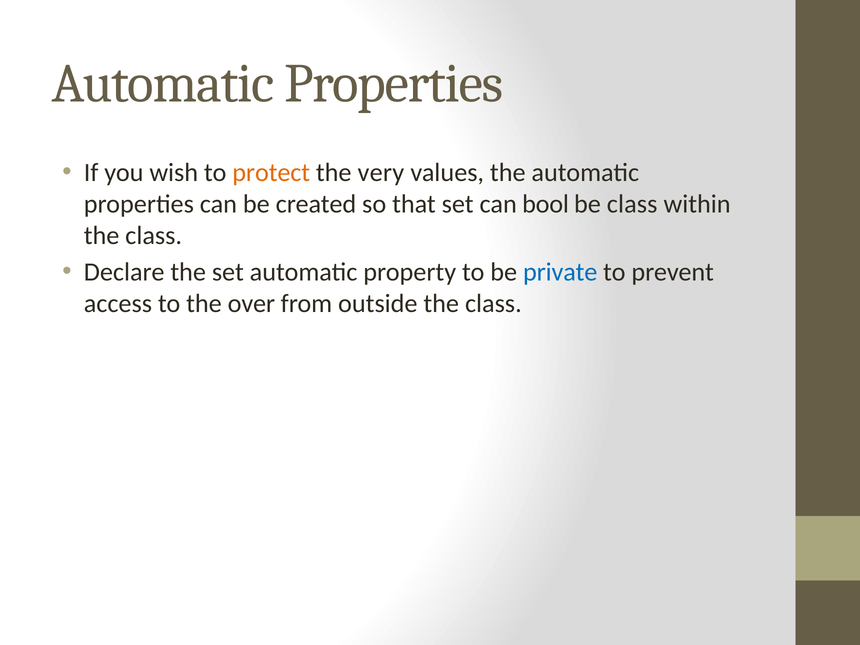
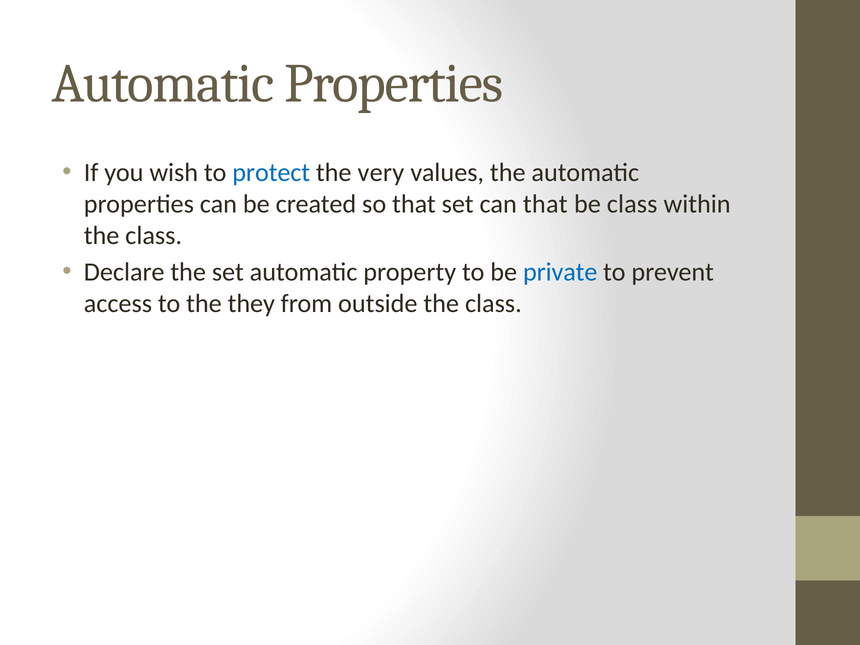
protect colour: orange -> blue
can bool: bool -> that
over: over -> they
